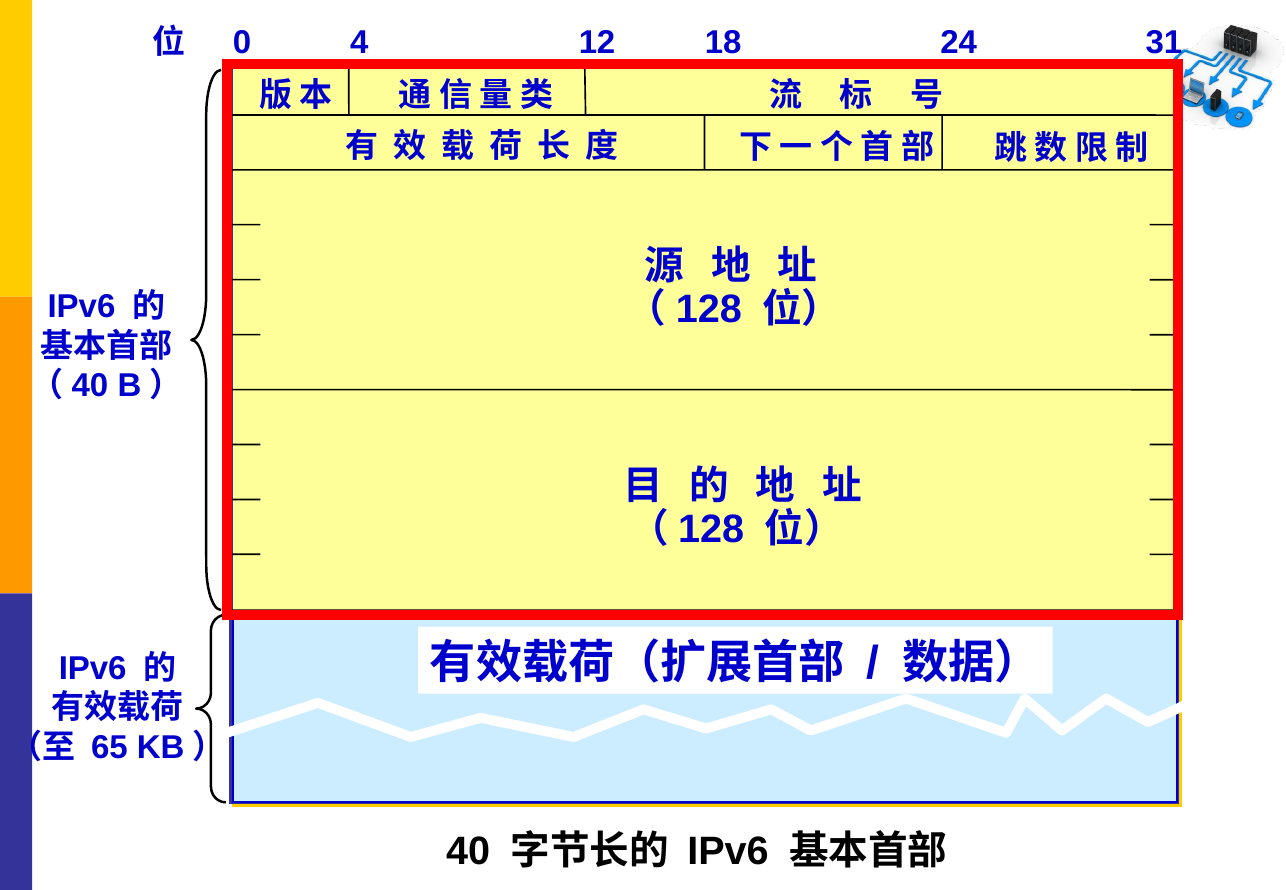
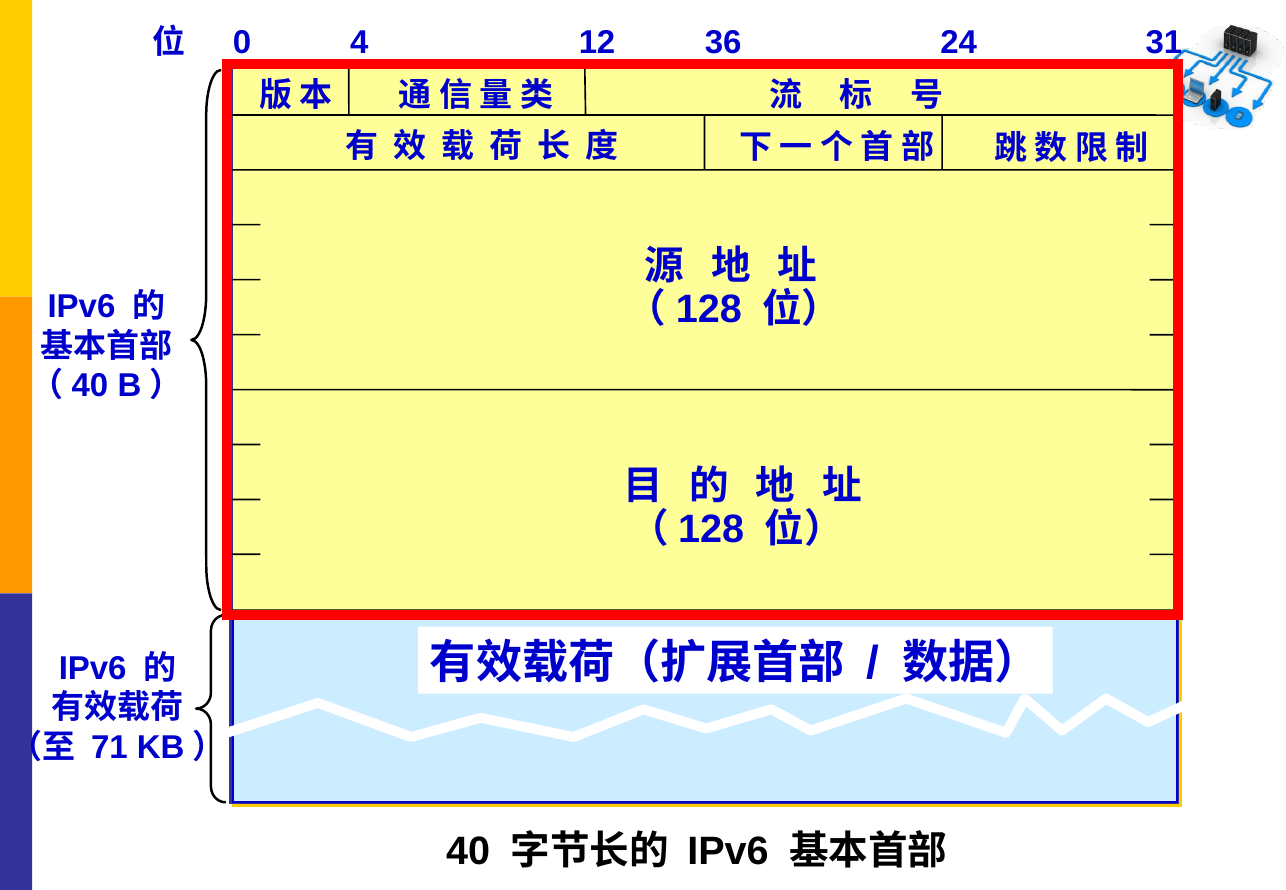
18: 18 -> 36
65: 65 -> 71
